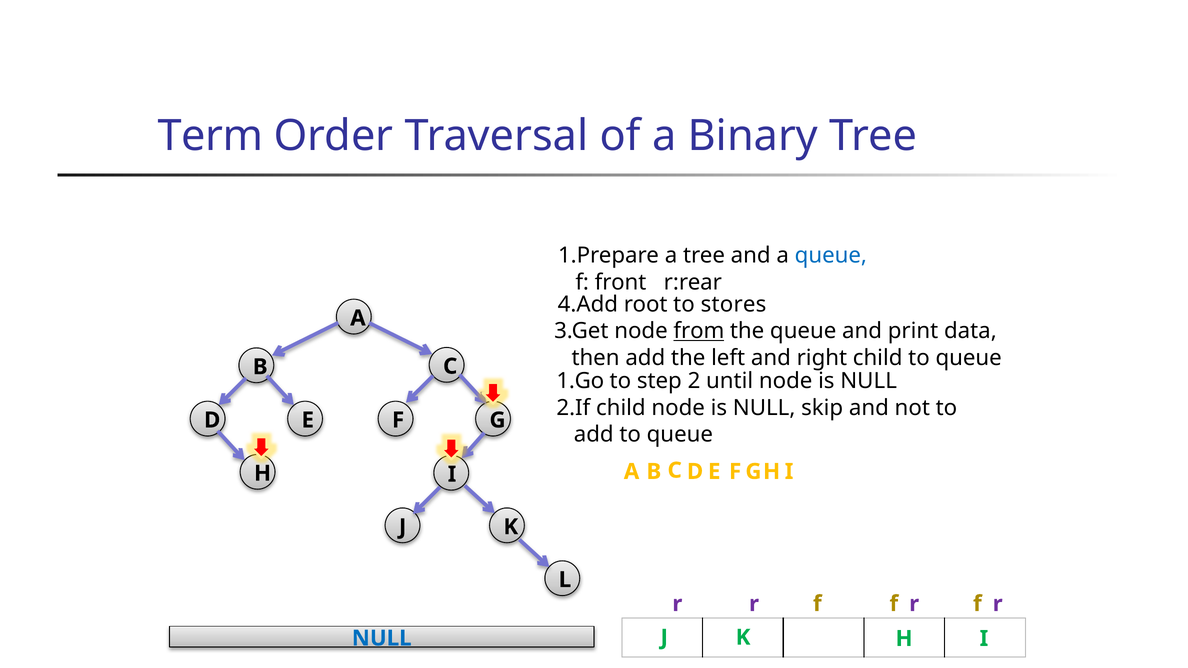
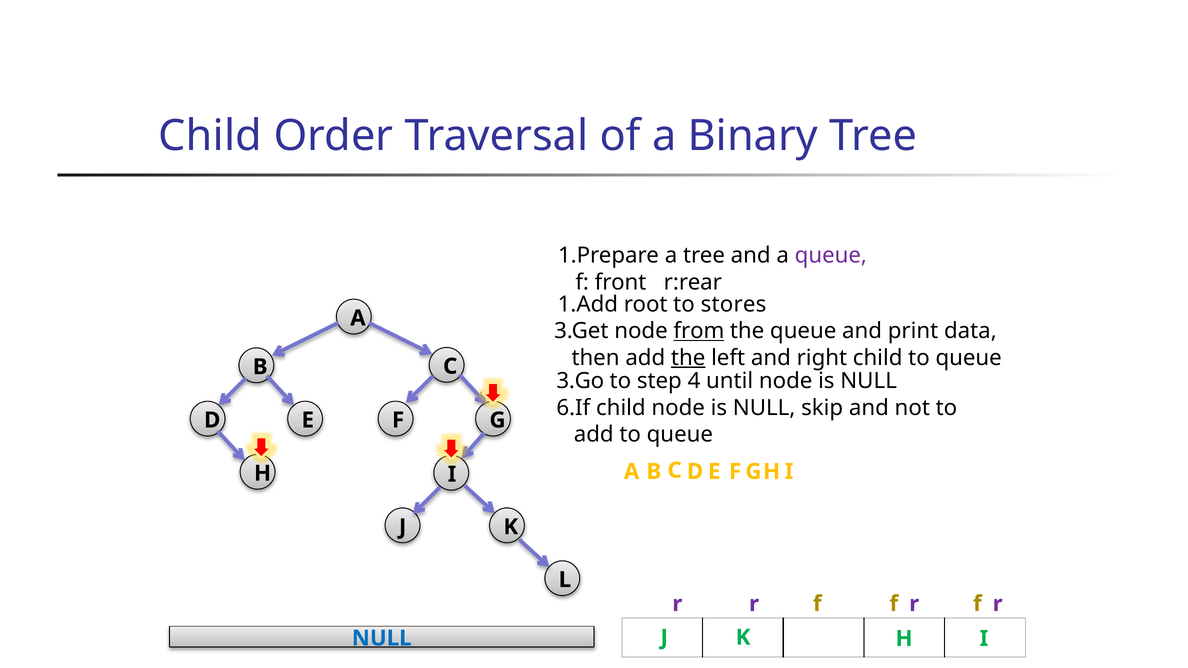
Term at (211, 136): Term -> Child
queue at (831, 256) colour: blue -> purple
4.Add: 4.Add -> 1.Add
the at (688, 358) underline: none -> present
1.Go: 1.Go -> 3.Go
2: 2 -> 4
2.If: 2.If -> 6.If
